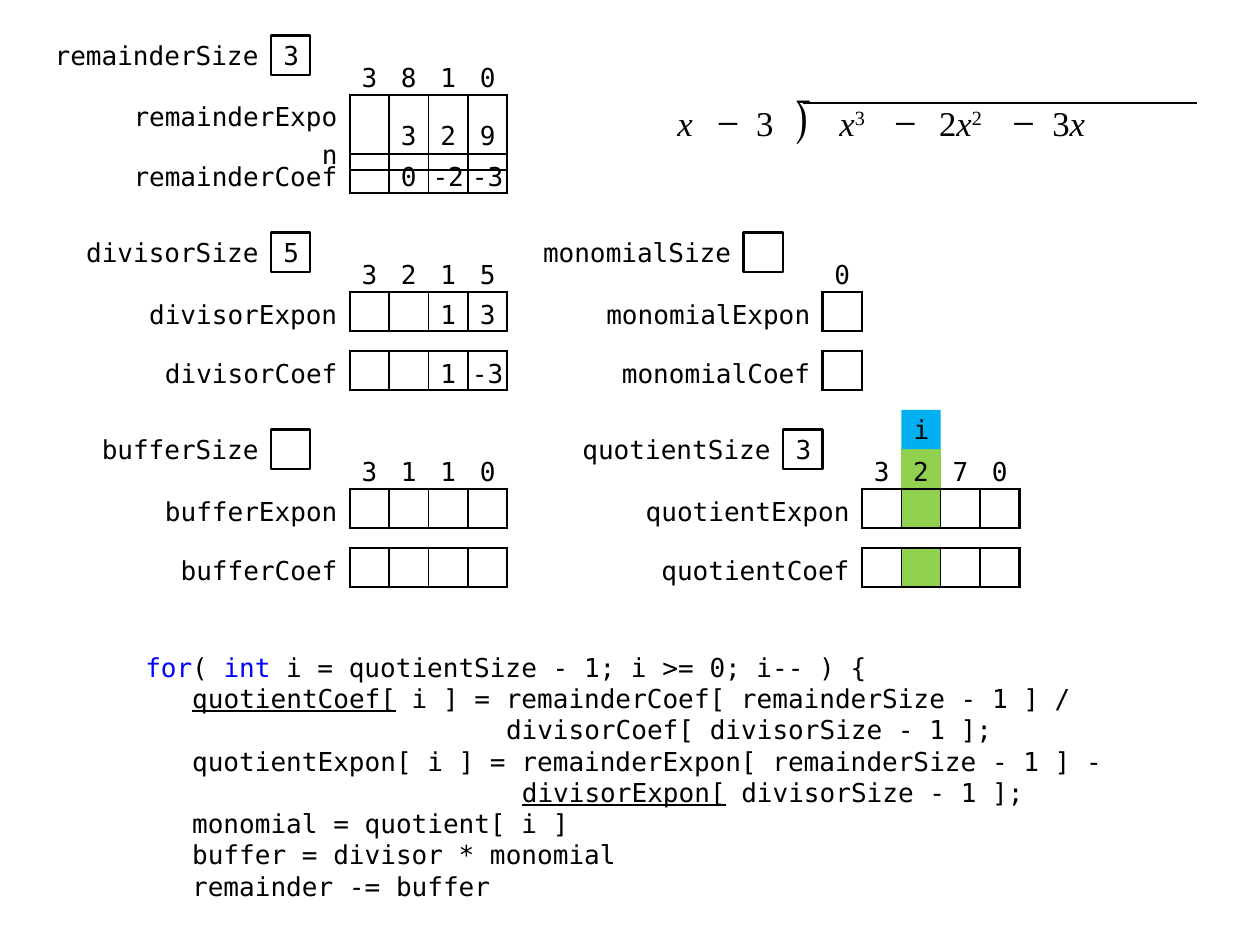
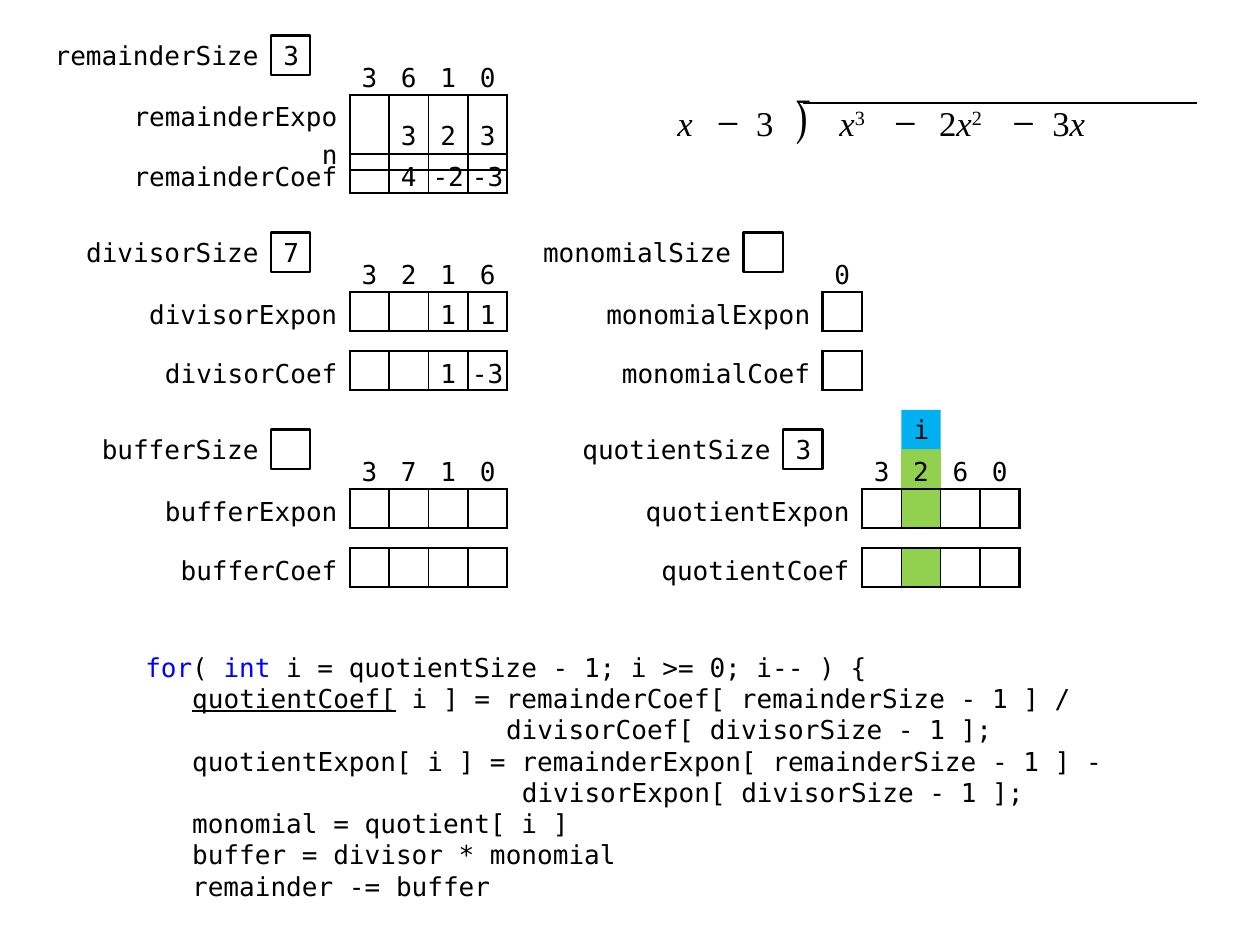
3 8: 8 -> 6
2 9: 9 -> 3
remainderCoef 0: 0 -> 4
divisorSize 5: 5 -> 7
1 5: 5 -> 6
1 3: 3 -> 1
3 1: 1 -> 7
2 7: 7 -> 6
divisorExpon[ underline: present -> none
